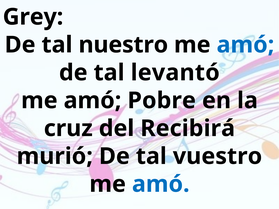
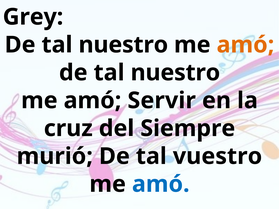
amó at (245, 45) colour: blue -> orange
levantó at (175, 73): levantó -> nuestro
Pobre: Pobre -> Servir
Recibirá: Recibirá -> Siempre
